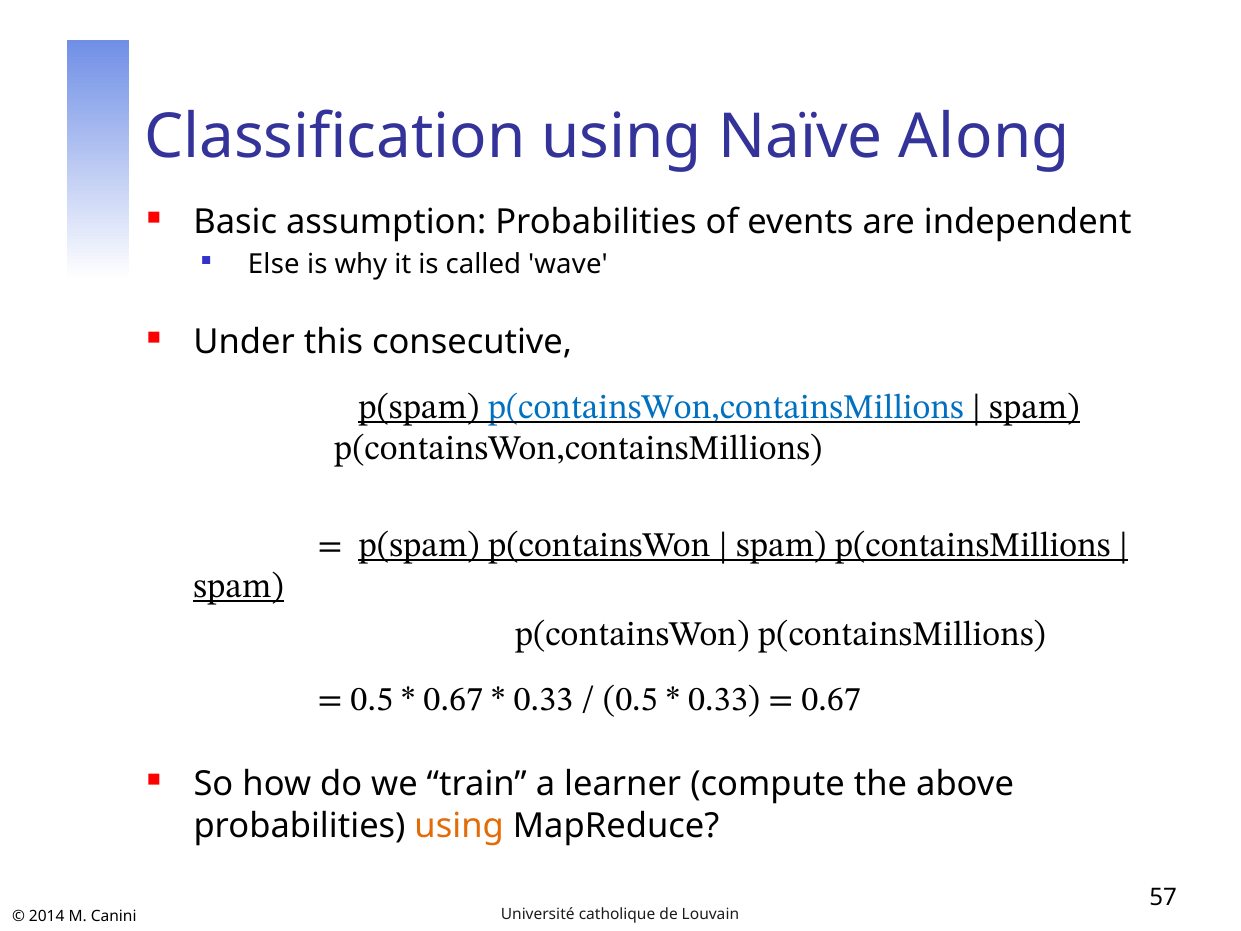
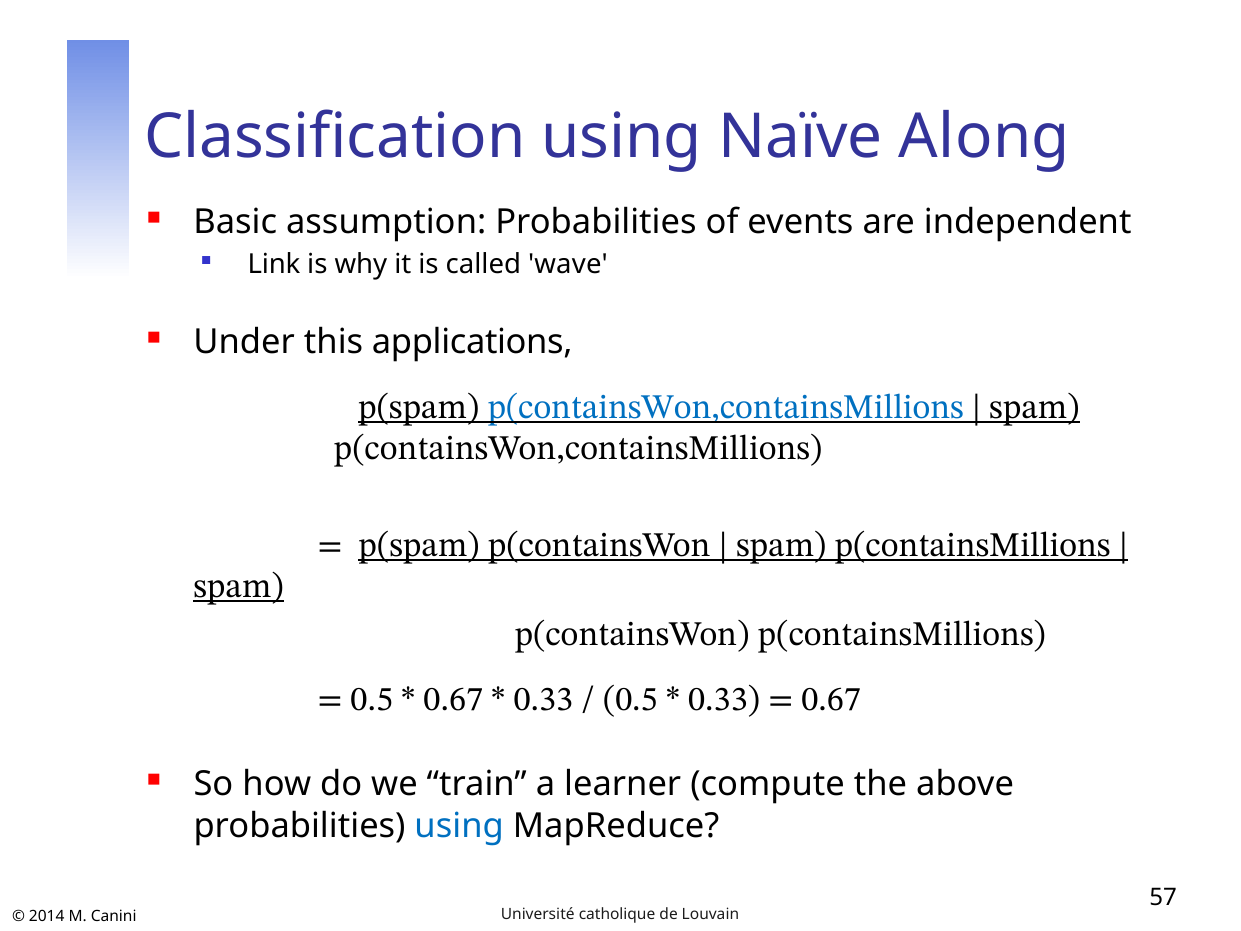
Else: Else -> Link
consecutive: consecutive -> applications
using at (459, 825) colour: orange -> blue
